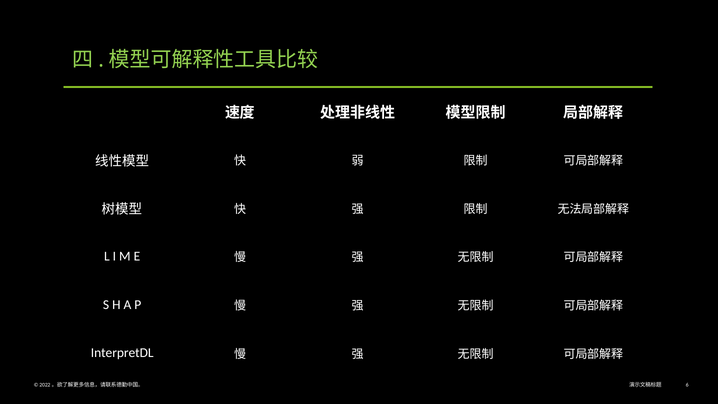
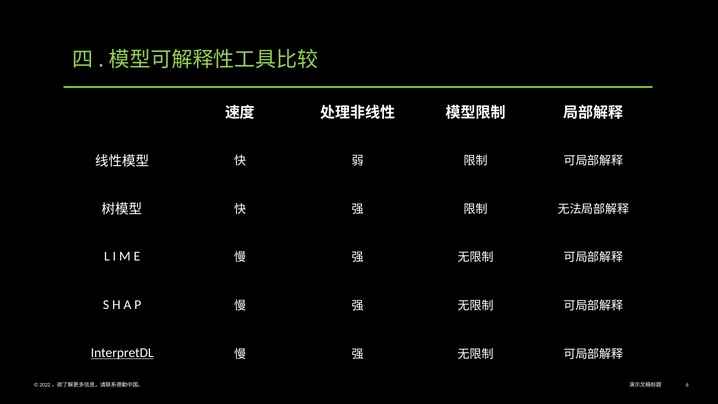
InterpretDL underline: none -> present
